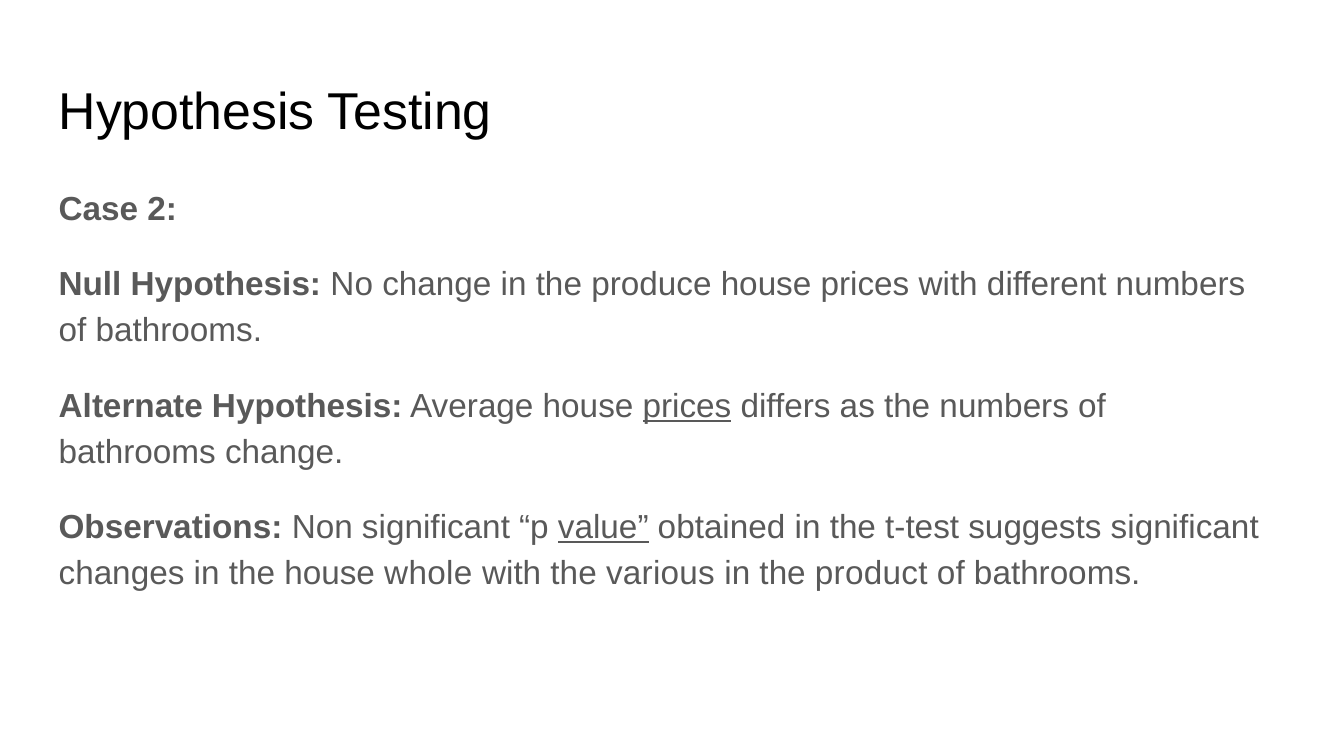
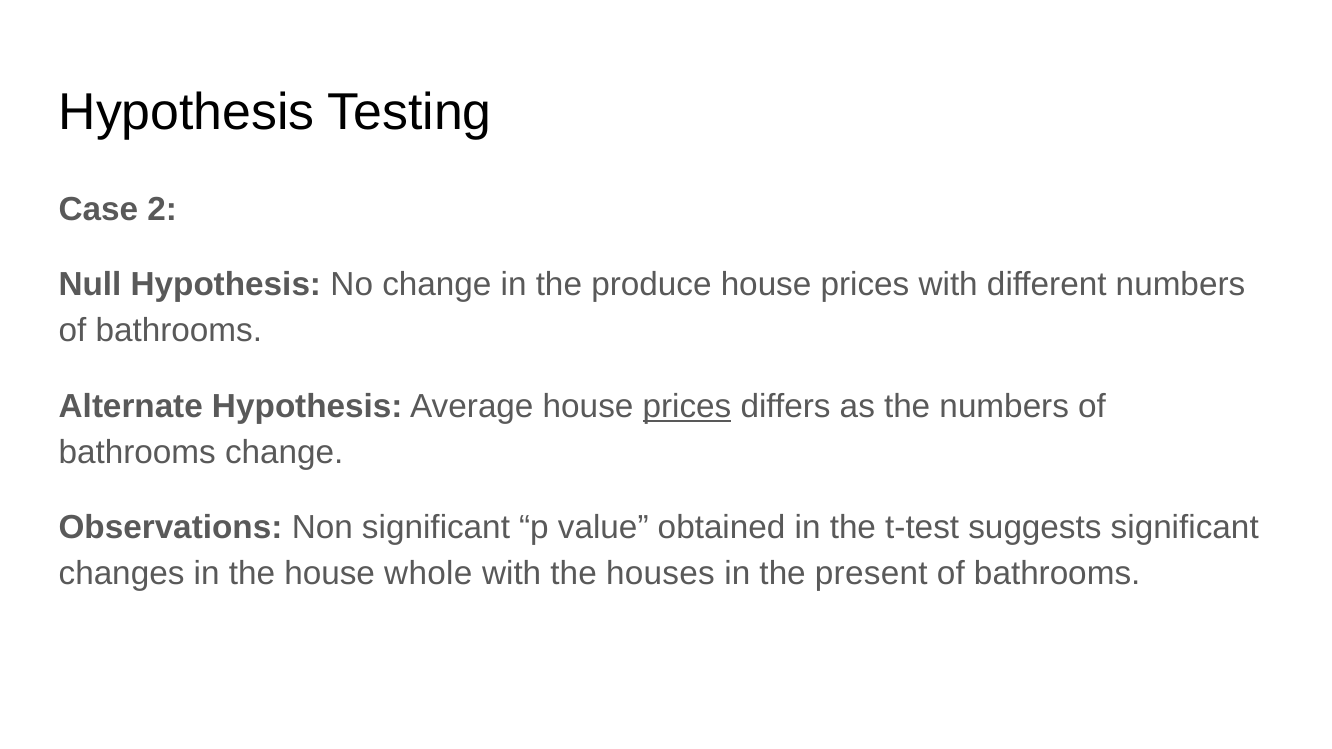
value underline: present -> none
various: various -> houses
product: product -> present
